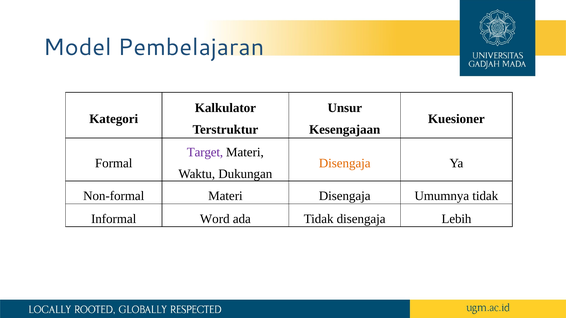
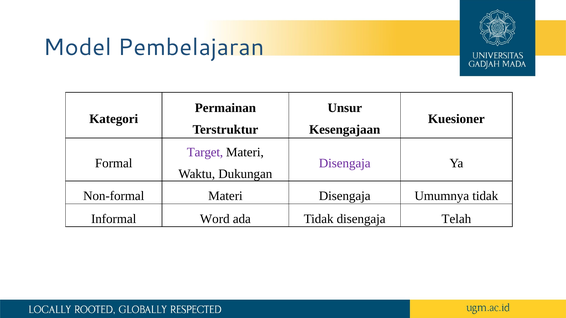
Kalkulator: Kalkulator -> Permainan
Disengaja at (345, 163) colour: orange -> purple
Lebih: Lebih -> Telah
